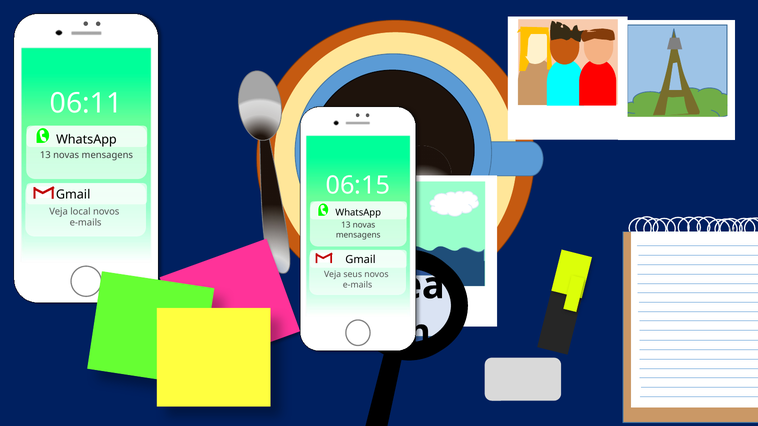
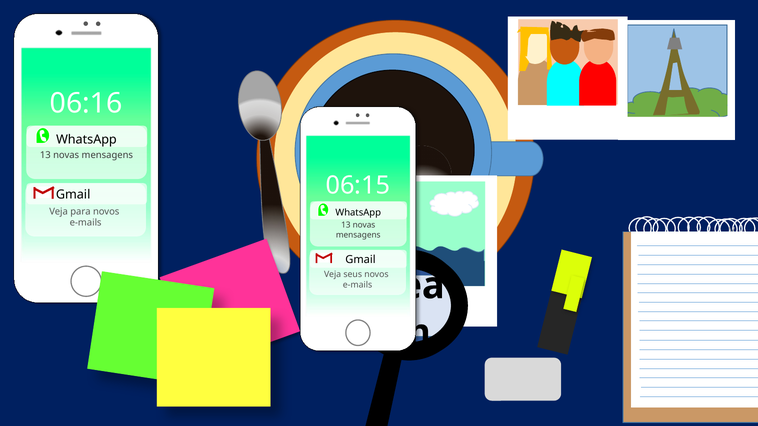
06:11: 06:11 -> 06:16
local: local -> para
